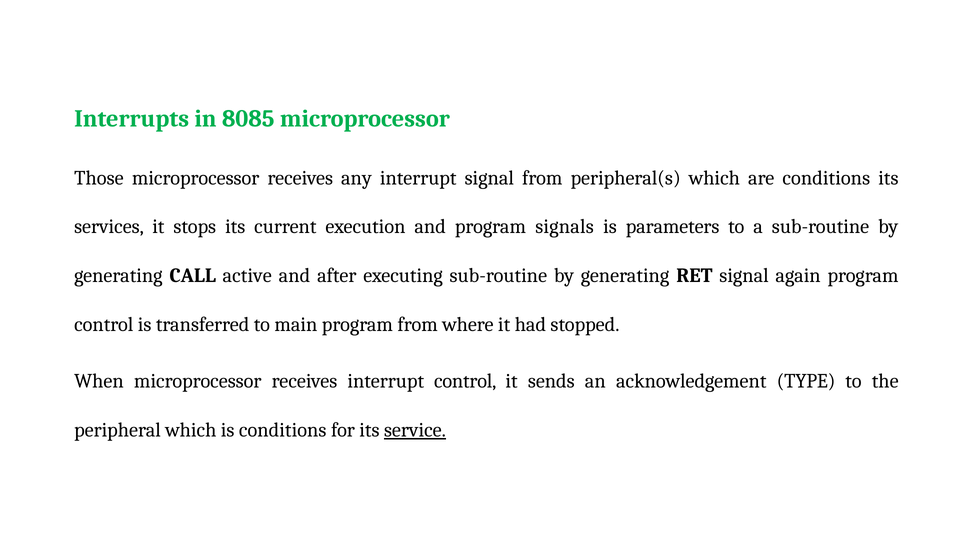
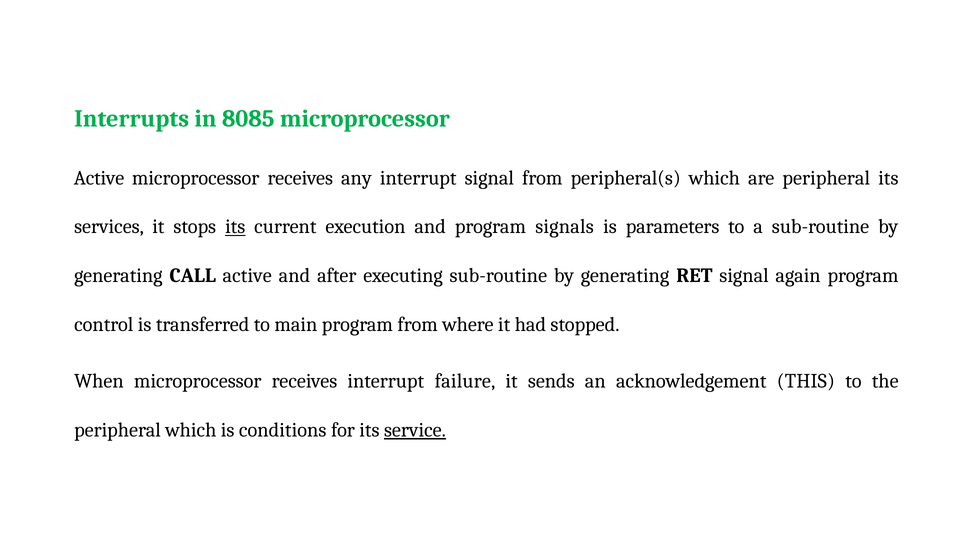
Those at (99, 178): Those -> Active
are conditions: conditions -> peripheral
its at (235, 226) underline: none -> present
interrupt control: control -> failure
TYPE: TYPE -> THIS
